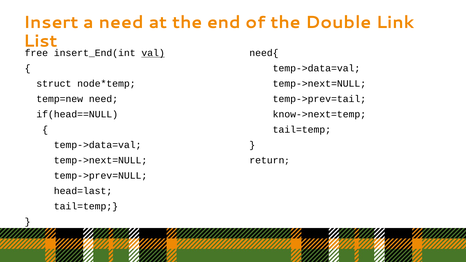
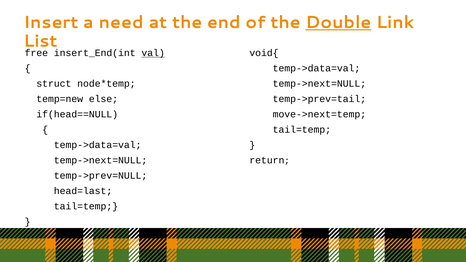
Double underline: none -> present
need{: need{ -> void{
temp=new need: need -> else
know->next=temp: know->next=temp -> move->next=temp
